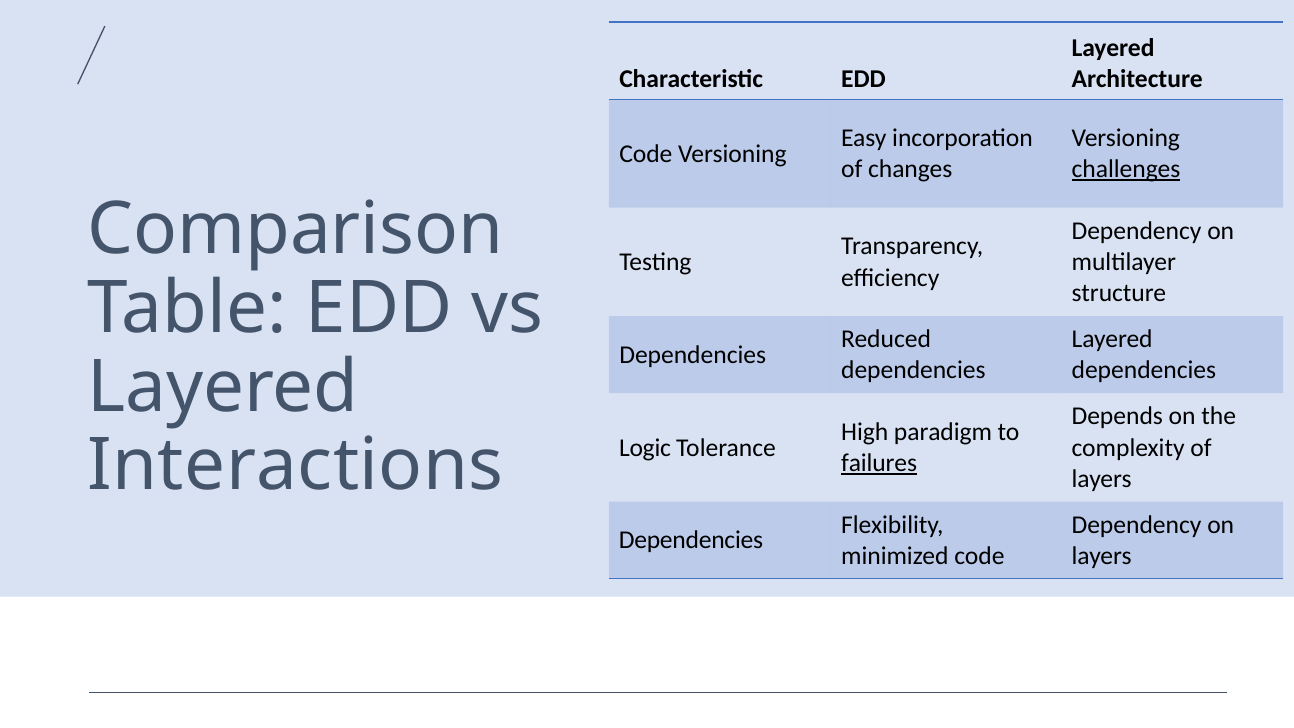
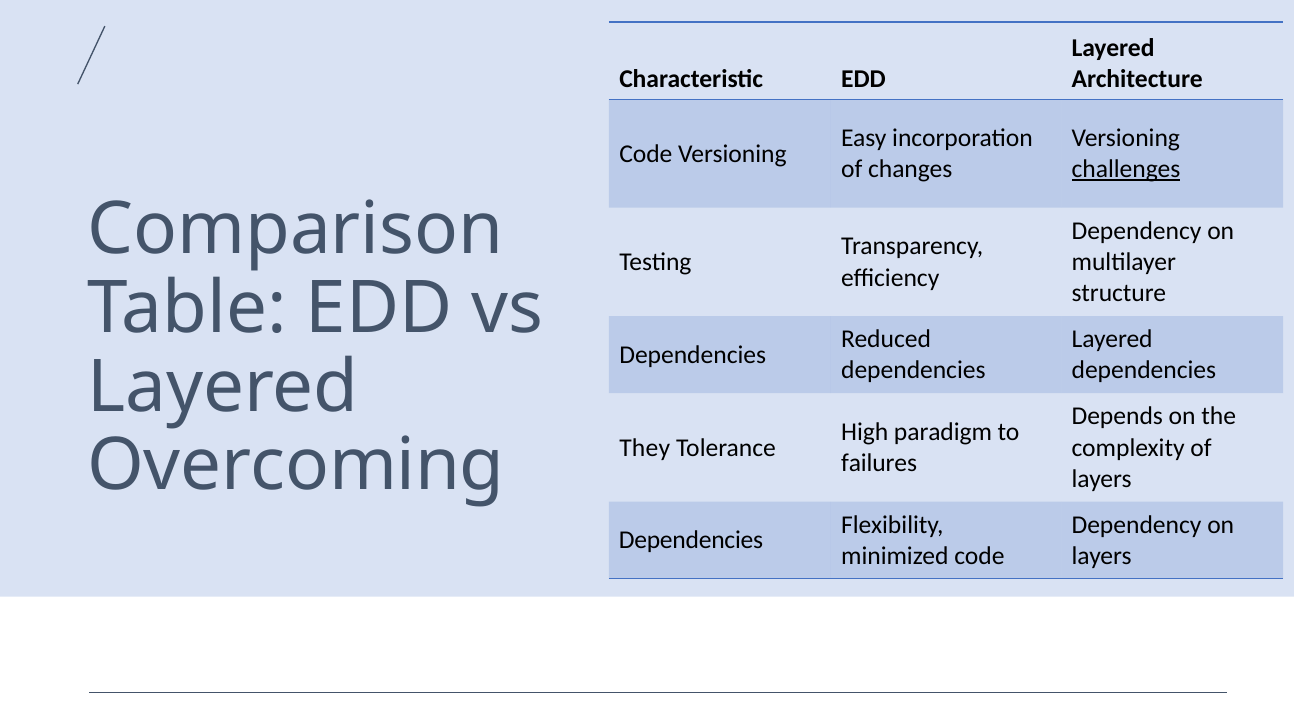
Logic: Logic -> They
Interactions: Interactions -> Overcoming
failures underline: present -> none
